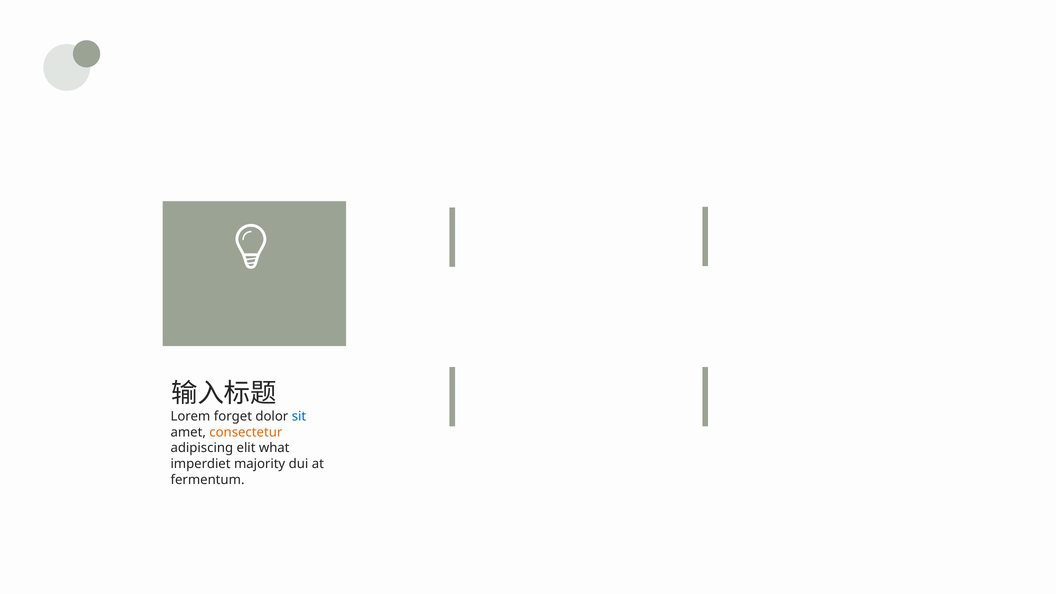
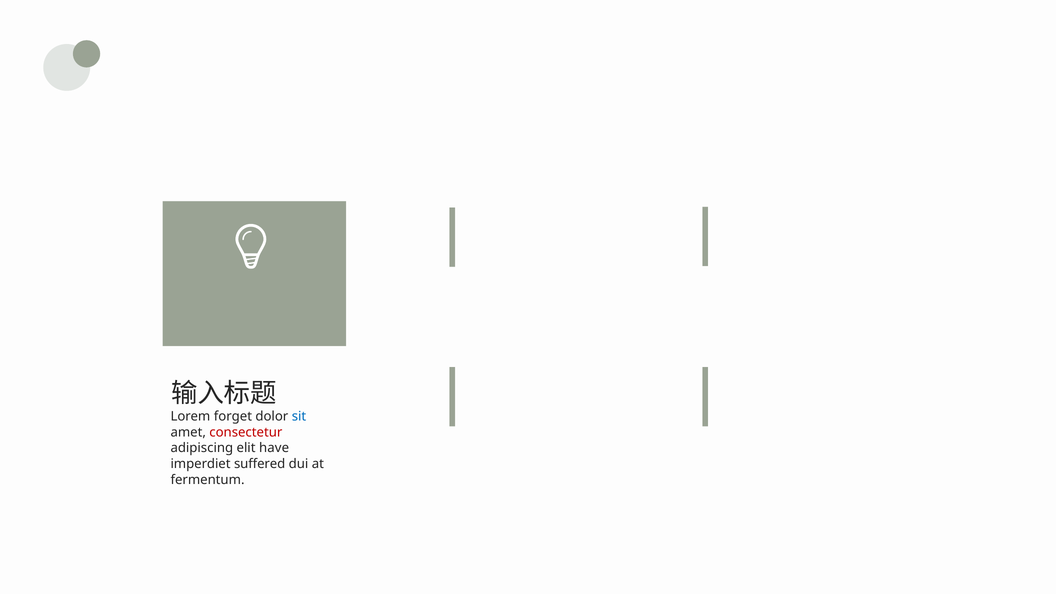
consectetur colour: orange -> red
what: what -> have
majority: majority -> suffered
